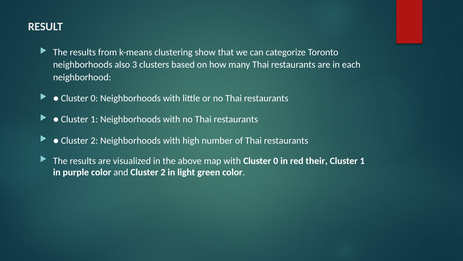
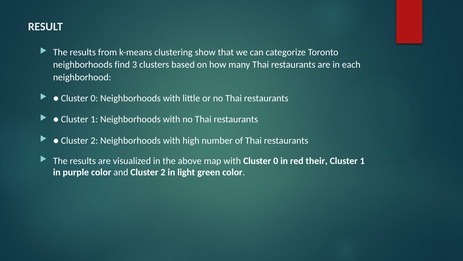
also: also -> find
